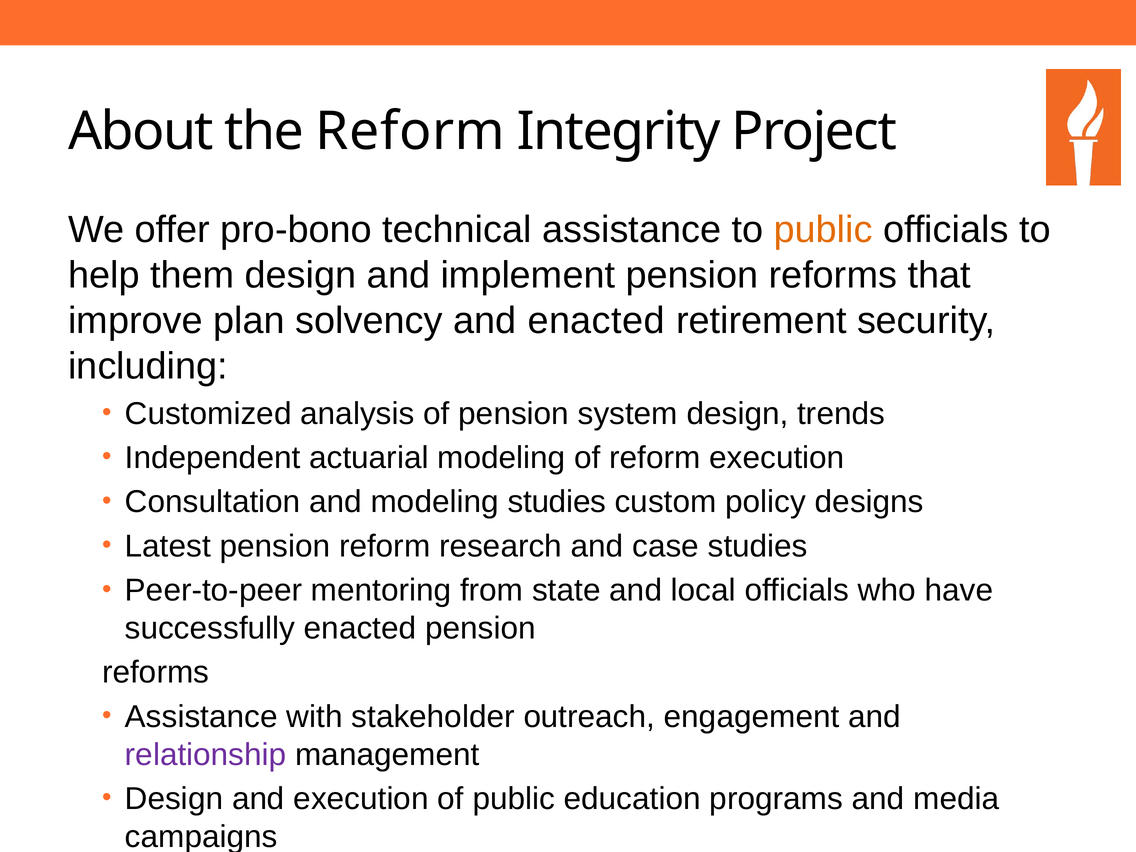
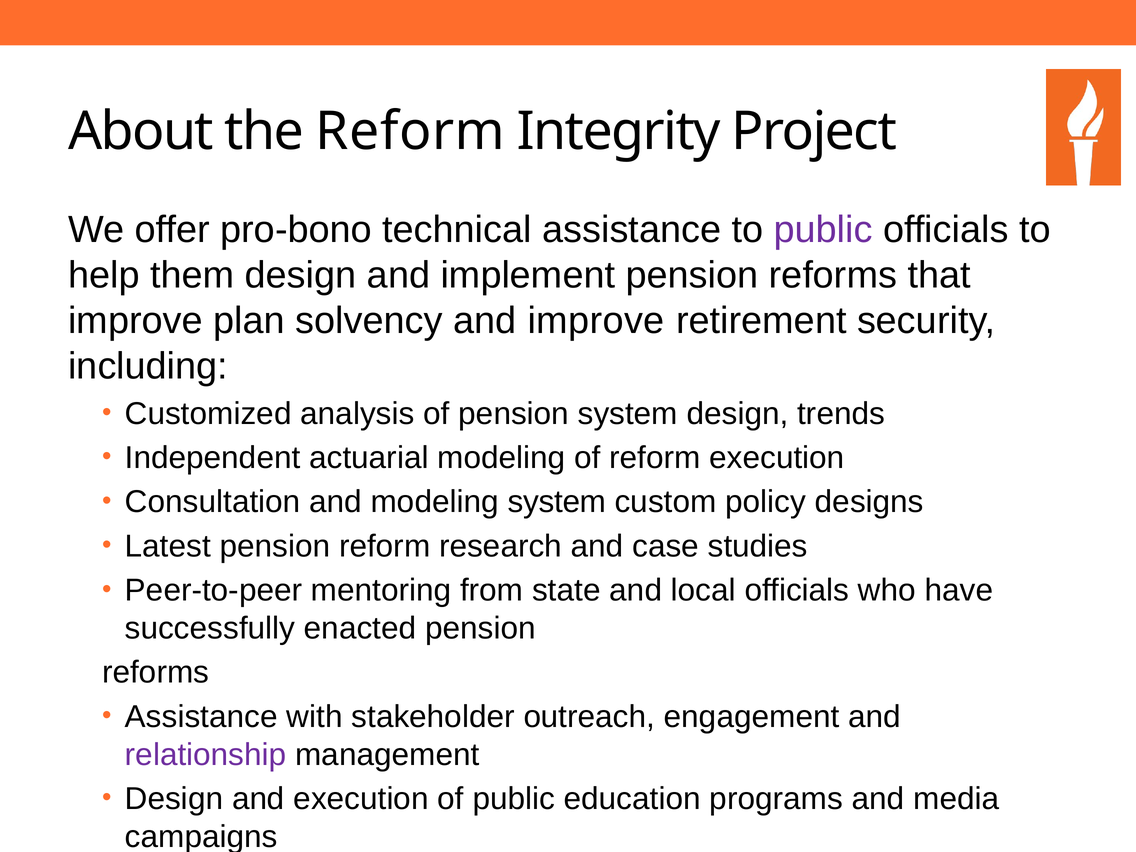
public at (823, 230) colour: orange -> purple
and enacted: enacted -> improve
modeling studies: studies -> system
